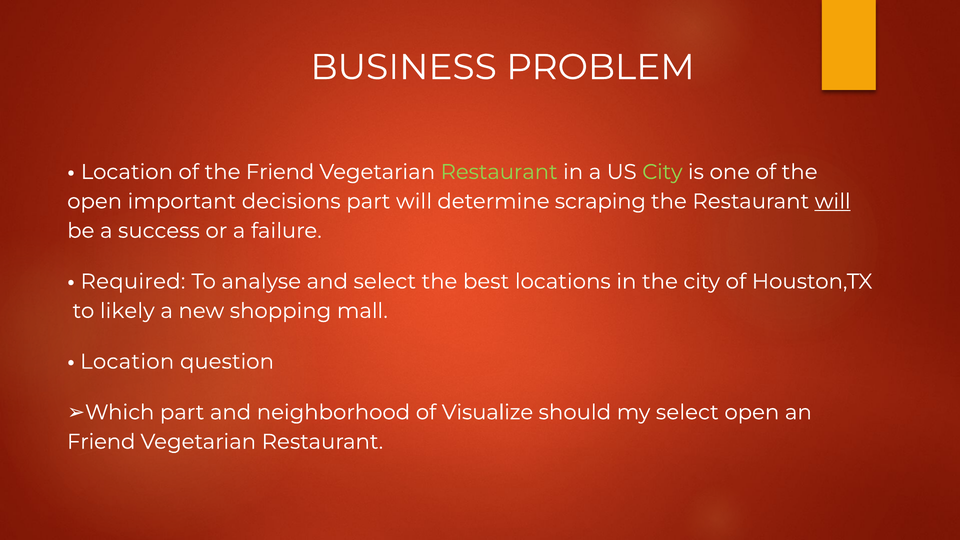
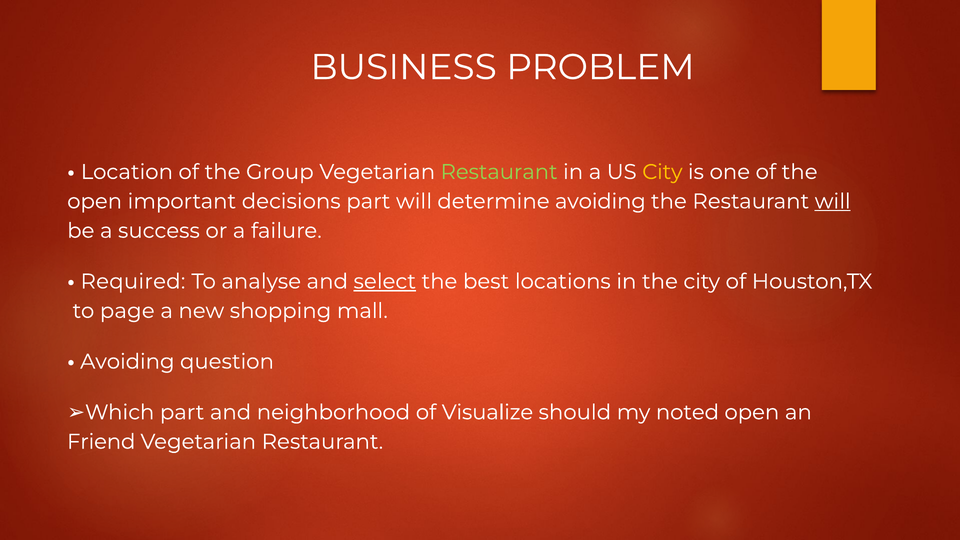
the Friend: Friend -> Group
City at (662, 172) colour: light green -> yellow
determine scraping: scraping -> avoiding
select at (385, 281) underline: none -> present
likely: likely -> page
Location at (127, 362): Location -> Avoiding
my select: select -> noted
